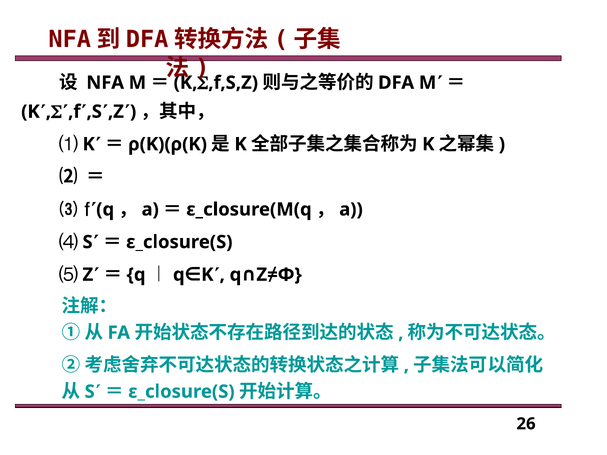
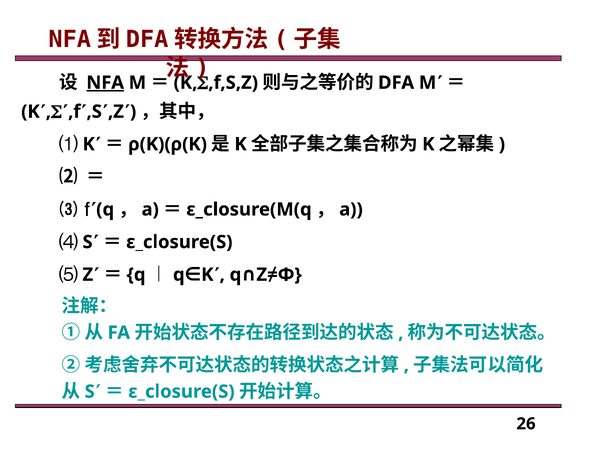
NFA underline: none -> present
